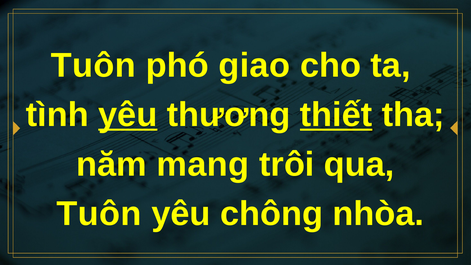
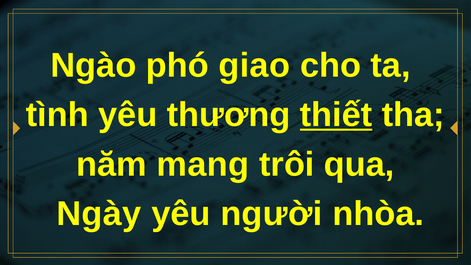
Tuôn at (93, 65): Tuôn -> Ngào
yêu at (128, 115) underline: present -> none
Tuôn at (99, 214): Tuôn -> Ngày
chông: chông -> người
